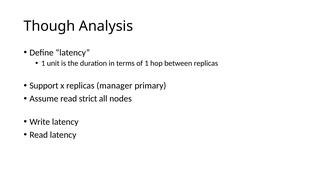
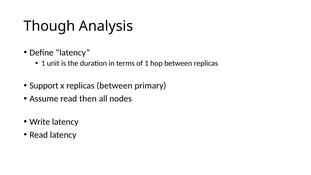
replicas manager: manager -> between
strict: strict -> then
